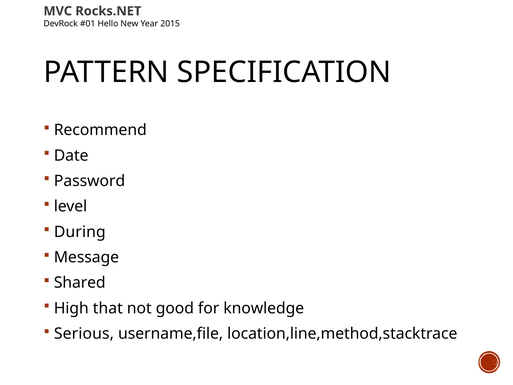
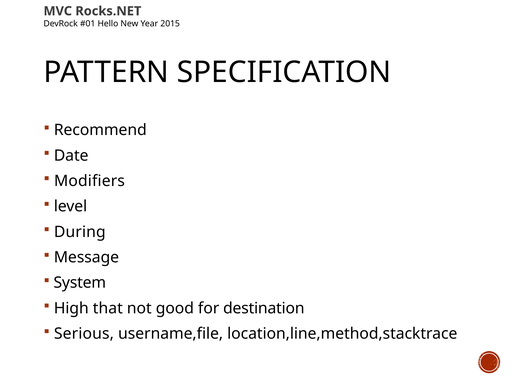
Password: Password -> Modifiers
Shared: Shared -> System
knowledge: knowledge -> destination
